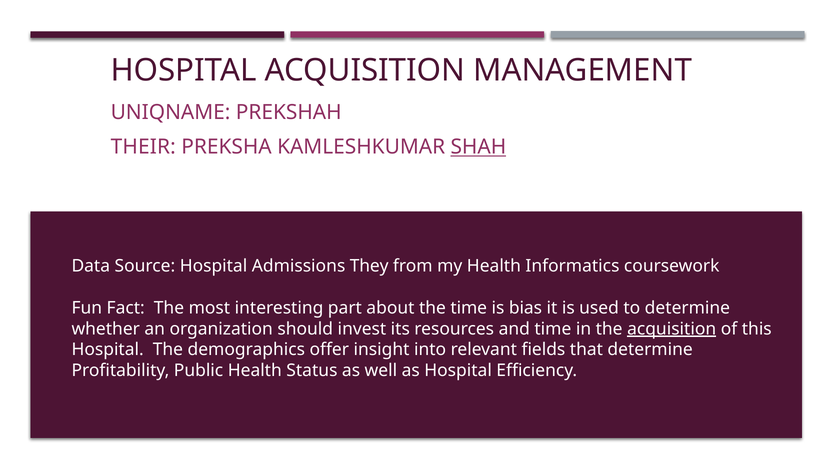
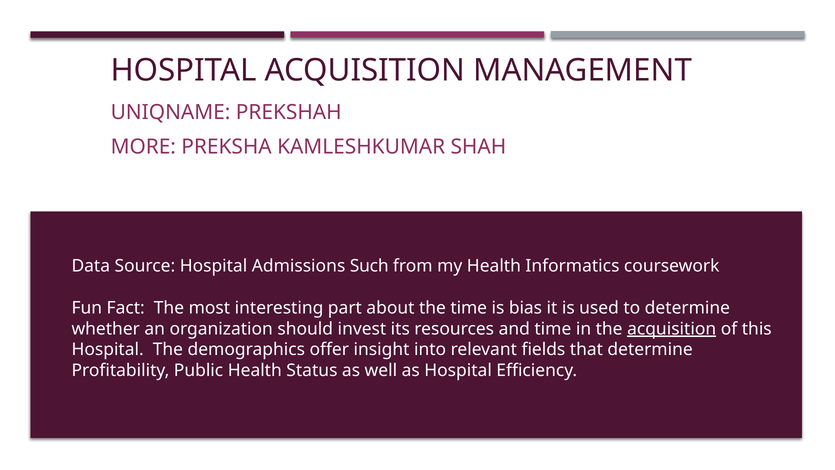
THEIR: THEIR -> MORE
SHAH underline: present -> none
They: They -> Such
